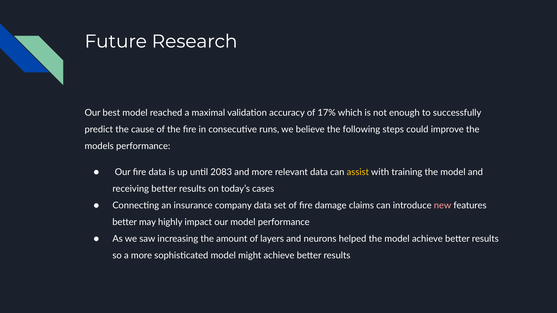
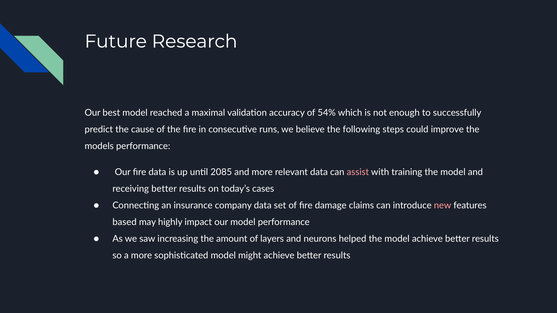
17%: 17% -> 54%
2083: 2083 -> 2085
assist colour: yellow -> pink
better at (125, 222): better -> based
